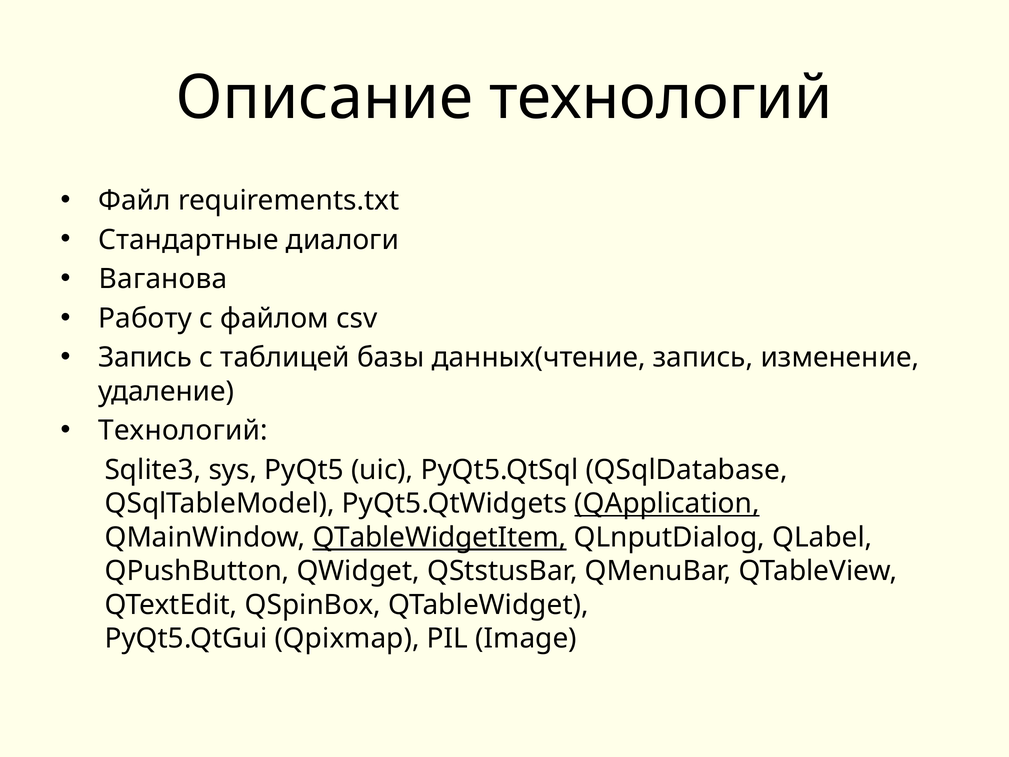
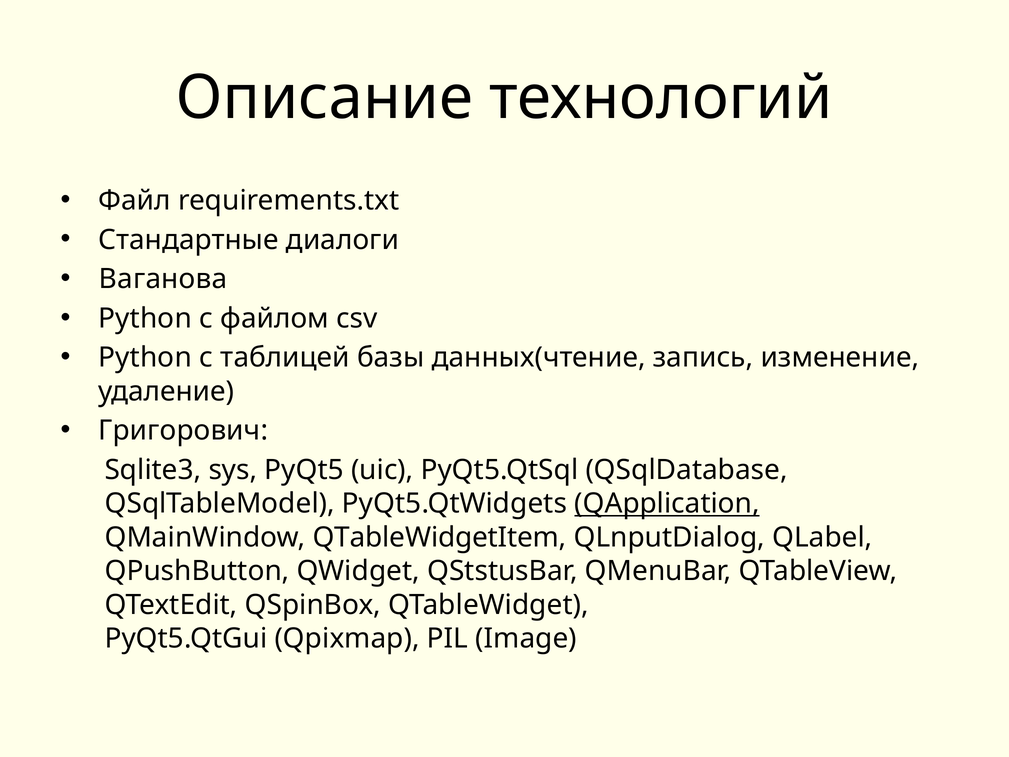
Работу at (145, 318): Работу -> Python
Запись at (145, 358): Запись -> Python
Технологий at (183, 431): Технологий -> Григорович
QTableWidgetItem underline: present -> none
